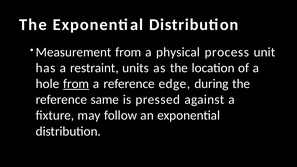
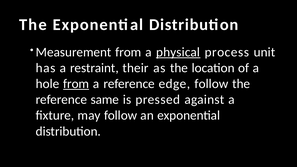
physical underline: none -> present
units: units -> their
edge during: during -> follow
